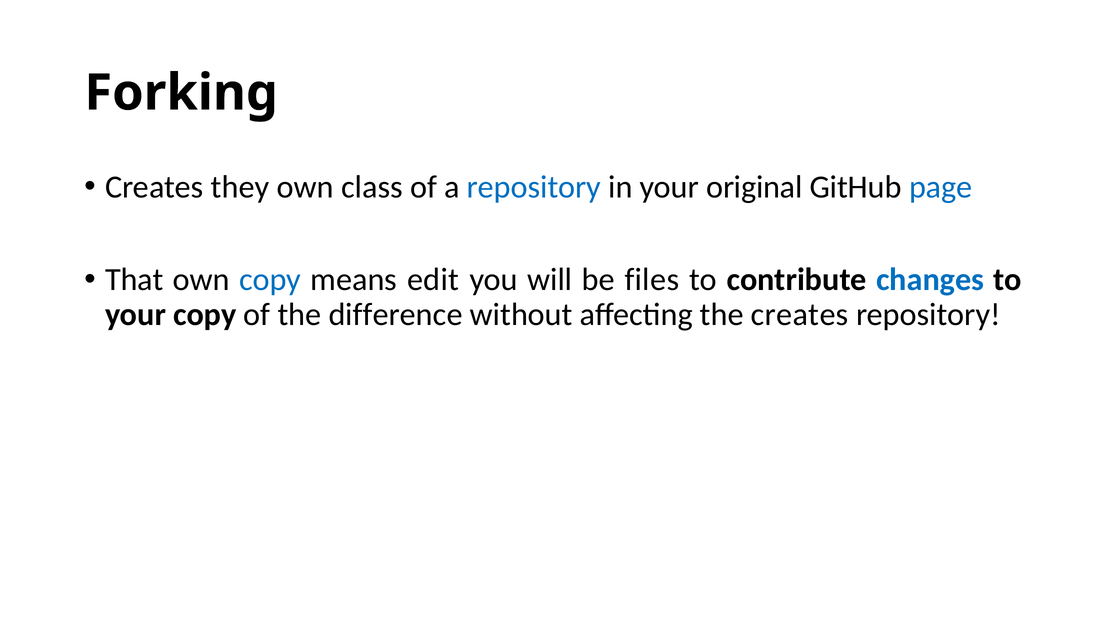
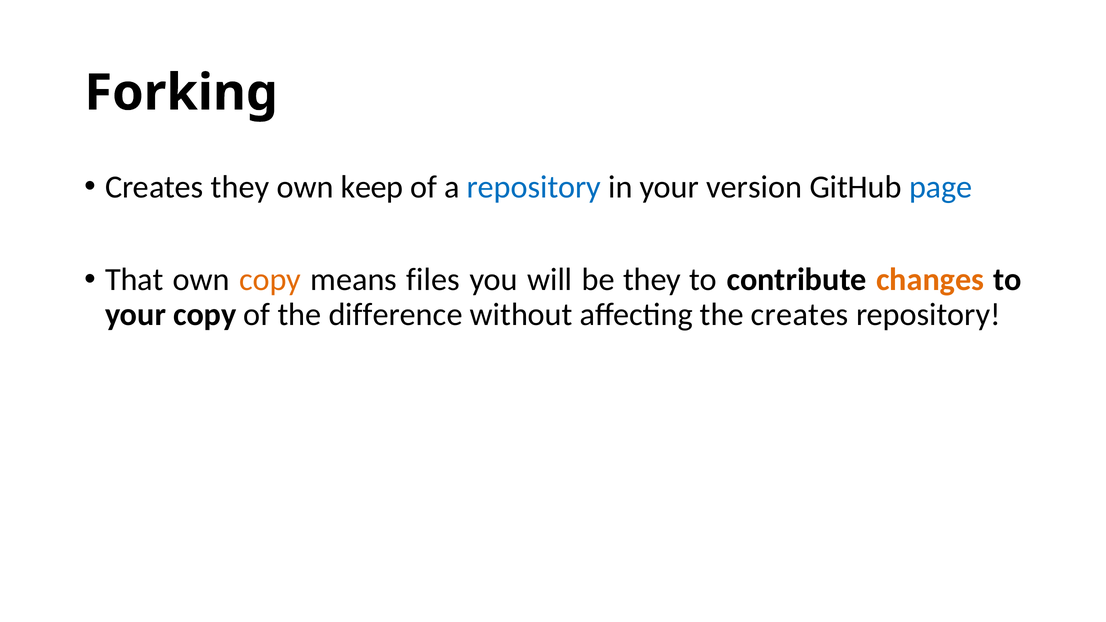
class: class -> keep
original: original -> version
copy at (270, 280) colour: blue -> orange
edit: edit -> files
be files: files -> they
changes colour: blue -> orange
